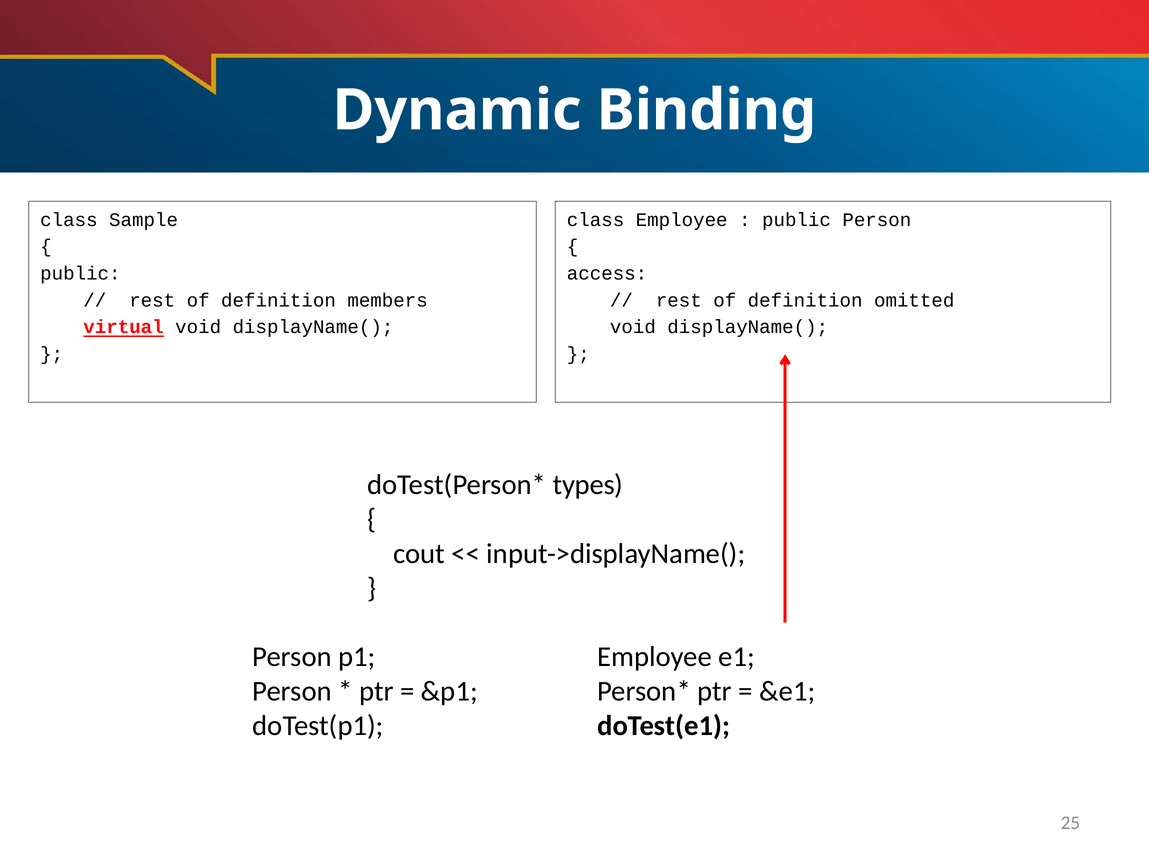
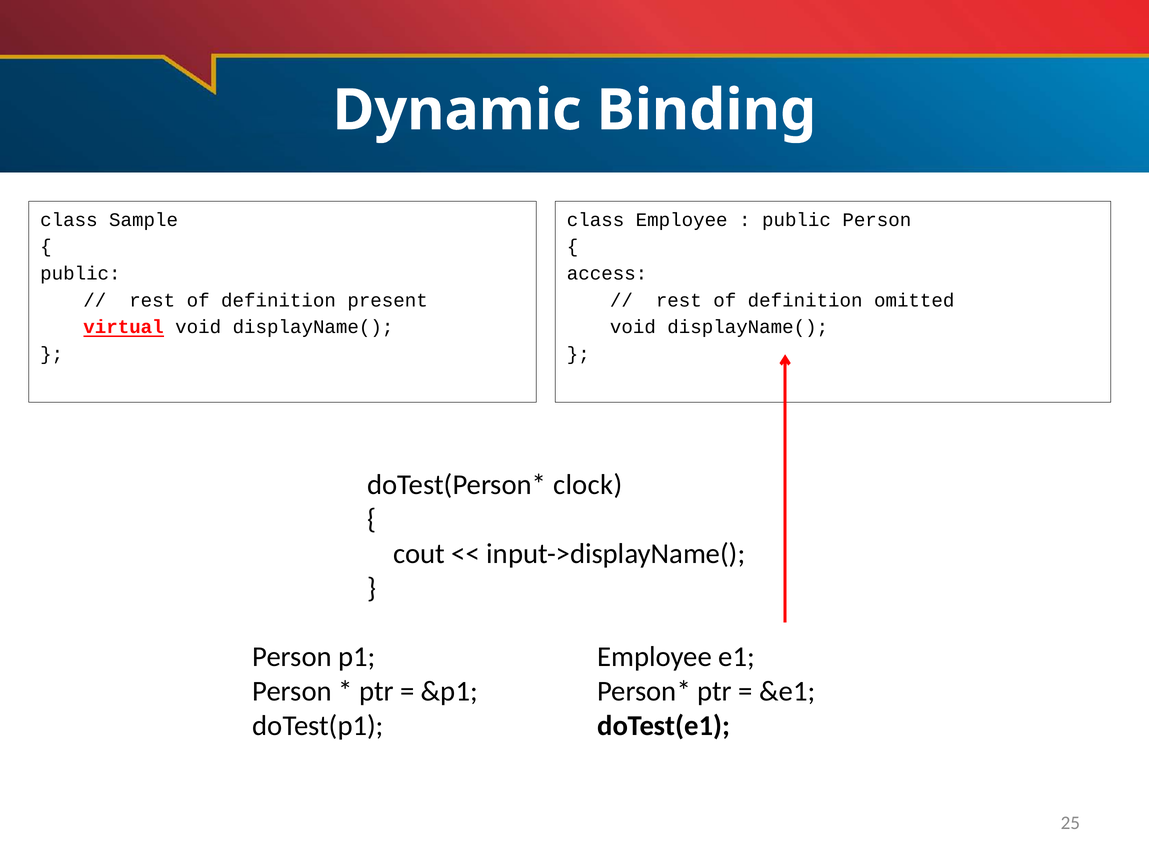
members: members -> present
types: types -> clock
